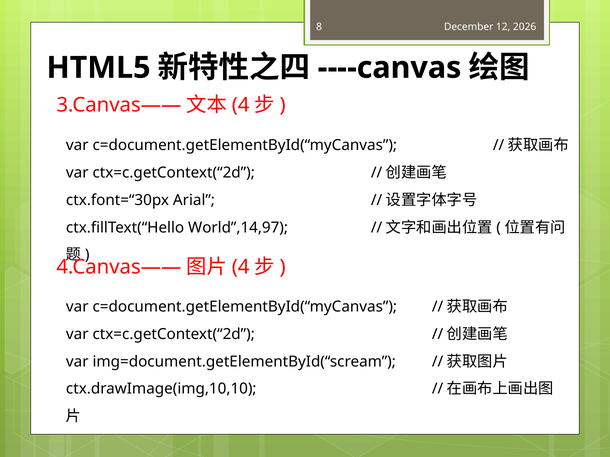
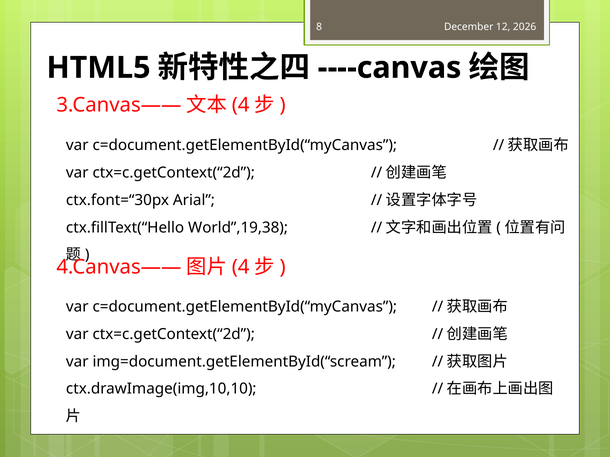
World”,14,97: World”,14,97 -> World”,19,38
